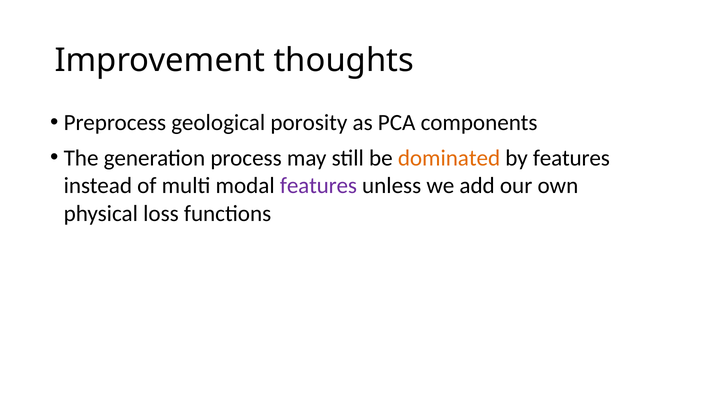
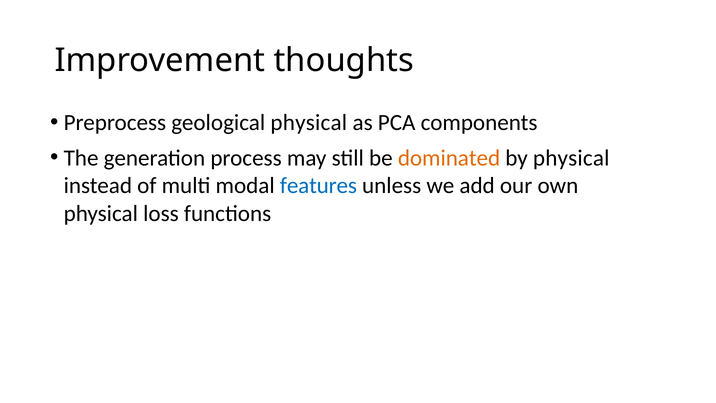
geological porosity: porosity -> physical
by features: features -> physical
features at (318, 186) colour: purple -> blue
